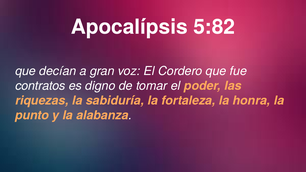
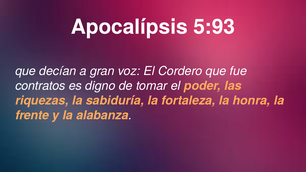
5:82: 5:82 -> 5:93
punto: punto -> frente
